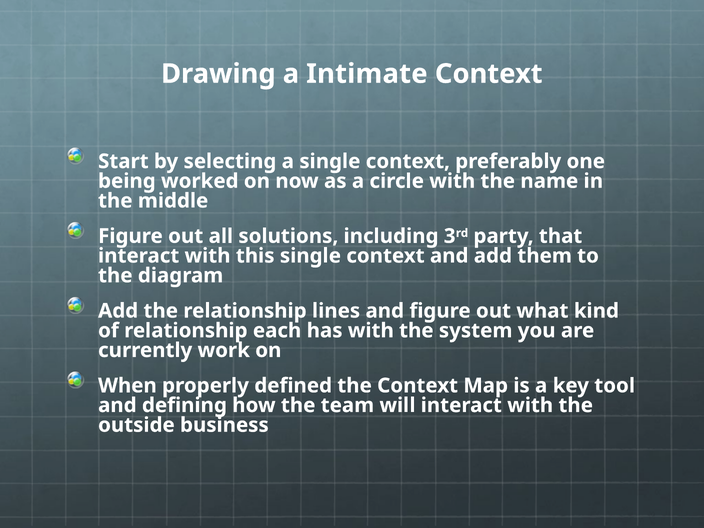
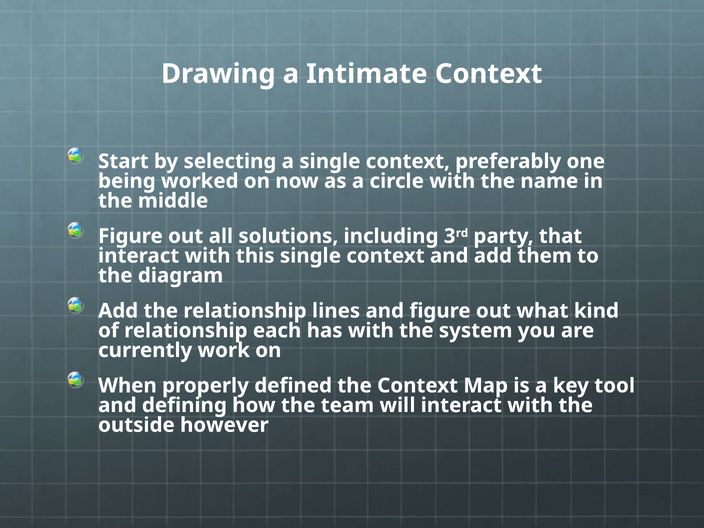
business: business -> however
